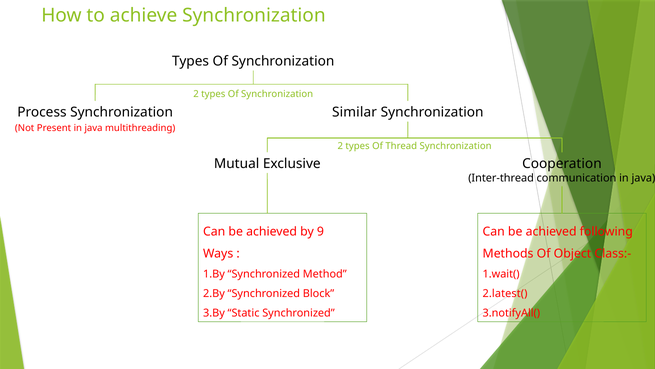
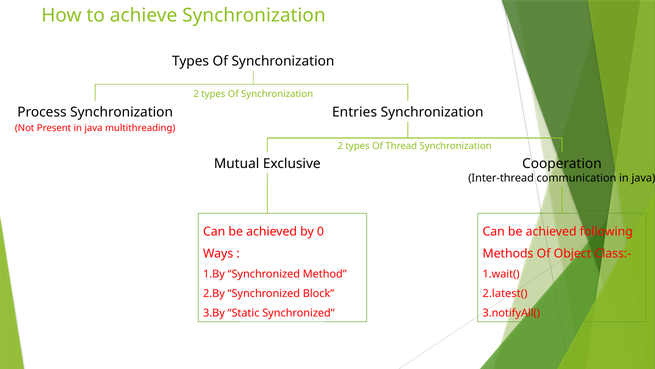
Similar: Similar -> Entries
9: 9 -> 0
